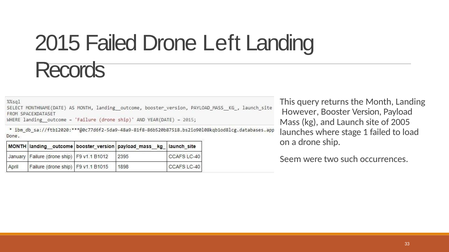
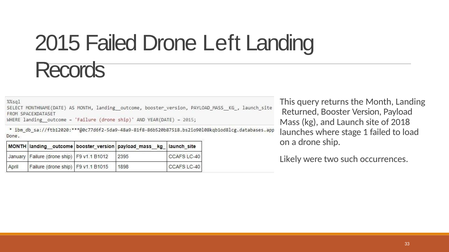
However: However -> Returned
2005: 2005 -> 2018
Seem: Seem -> Likely
